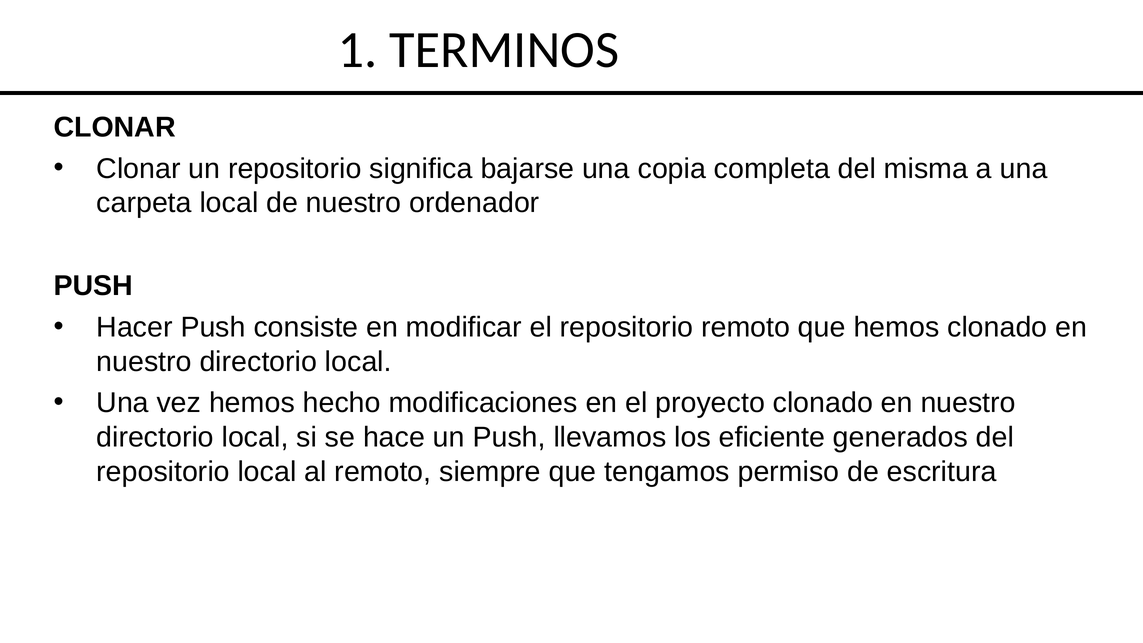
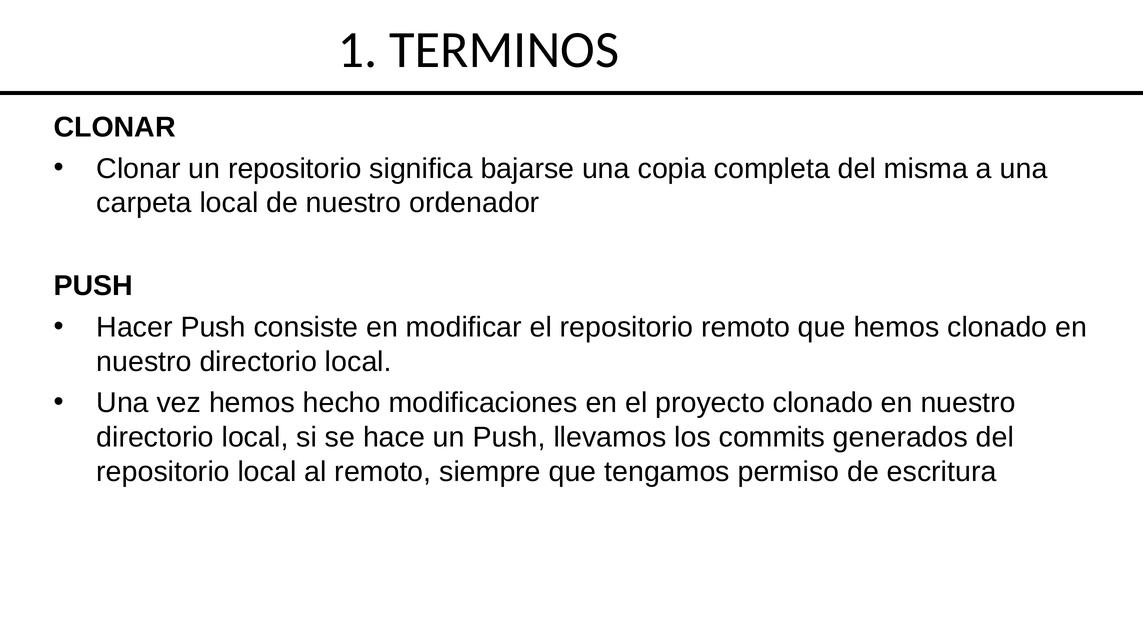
eficiente: eficiente -> commits
